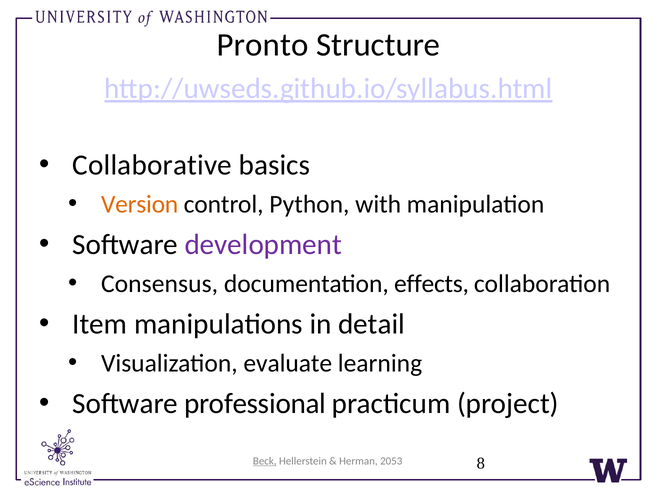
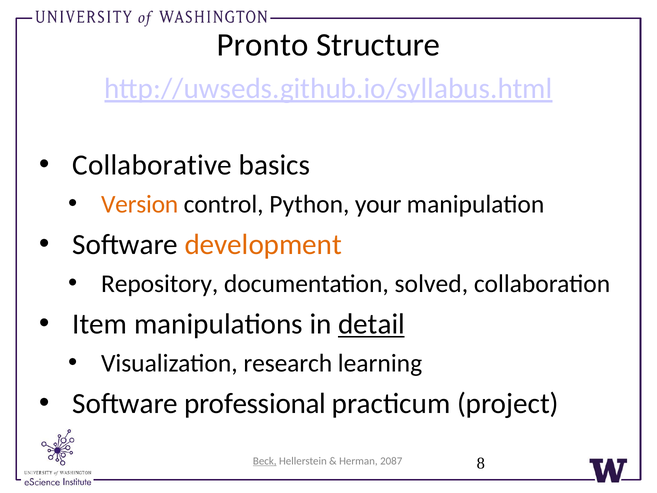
with: with -> your
development colour: purple -> orange
Consensus: Consensus -> Repository
effects: effects -> solved
detail underline: none -> present
evaluate: evaluate -> research
2053: 2053 -> 2087
